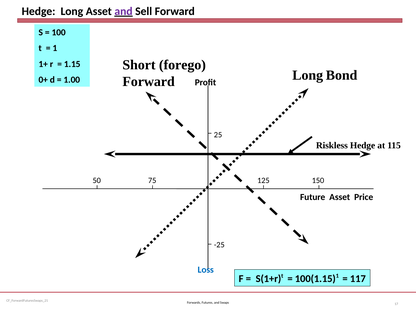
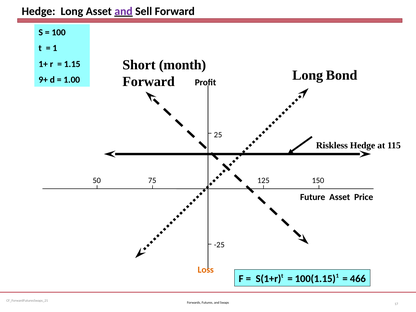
forego: forego -> month
0+: 0+ -> 9+
Loss colour: blue -> orange
117: 117 -> 466
